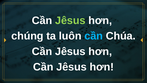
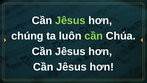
cần at (94, 36) colour: light blue -> light green
